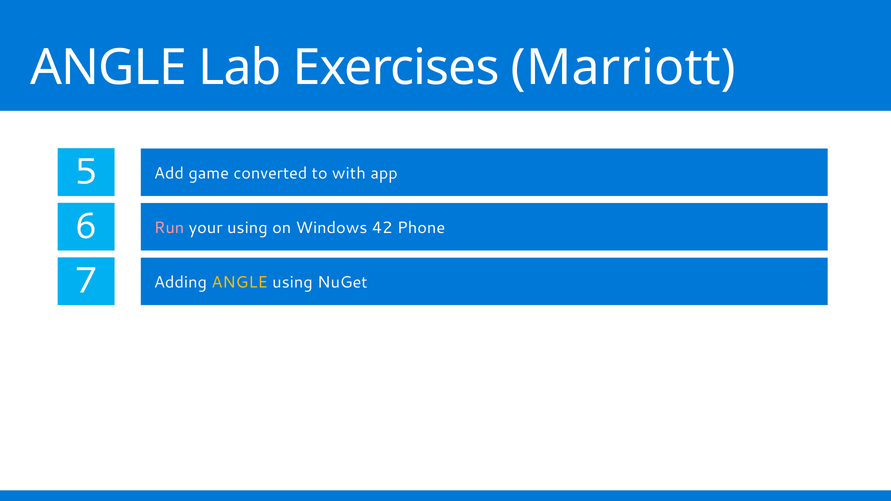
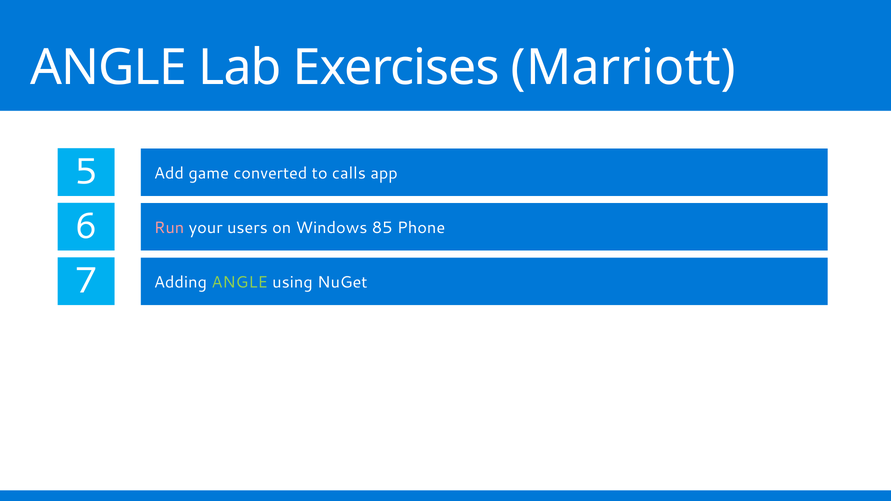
with: with -> calls
your using: using -> users
42: 42 -> 85
ANGLE at (240, 283) colour: yellow -> light green
